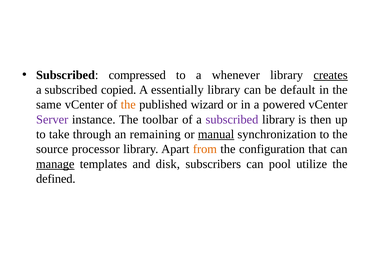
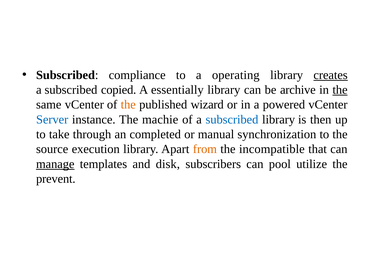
compressed: compressed -> compliance
whenever: whenever -> operating
default: default -> archive
the at (340, 90) underline: none -> present
Server colour: purple -> blue
toolbar: toolbar -> machie
subscribed at (232, 119) colour: purple -> blue
remaining: remaining -> completed
manual underline: present -> none
processor: processor -> execution
configuration: configuration -> incompatible
defined: defined -> prevent
